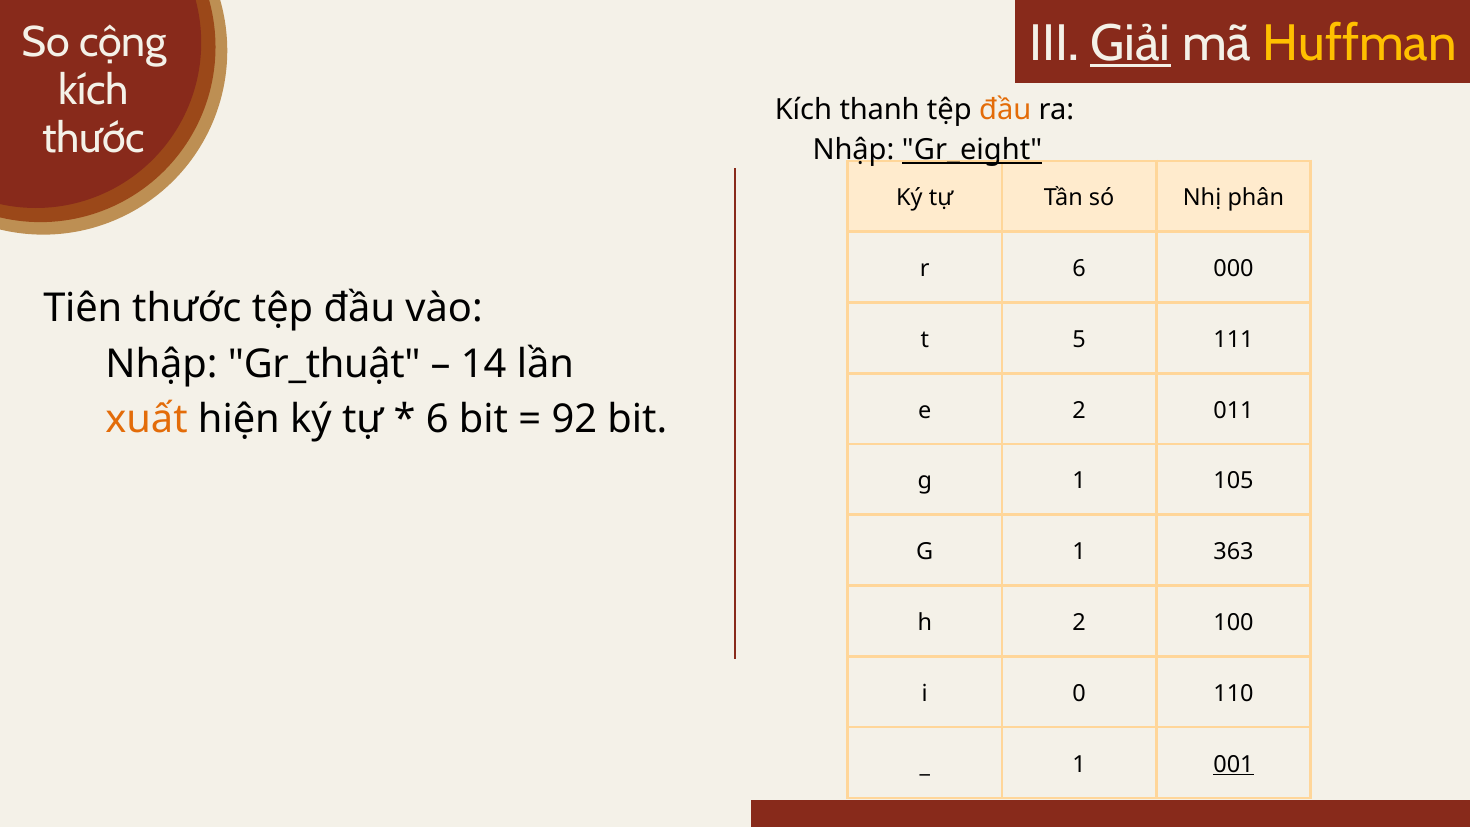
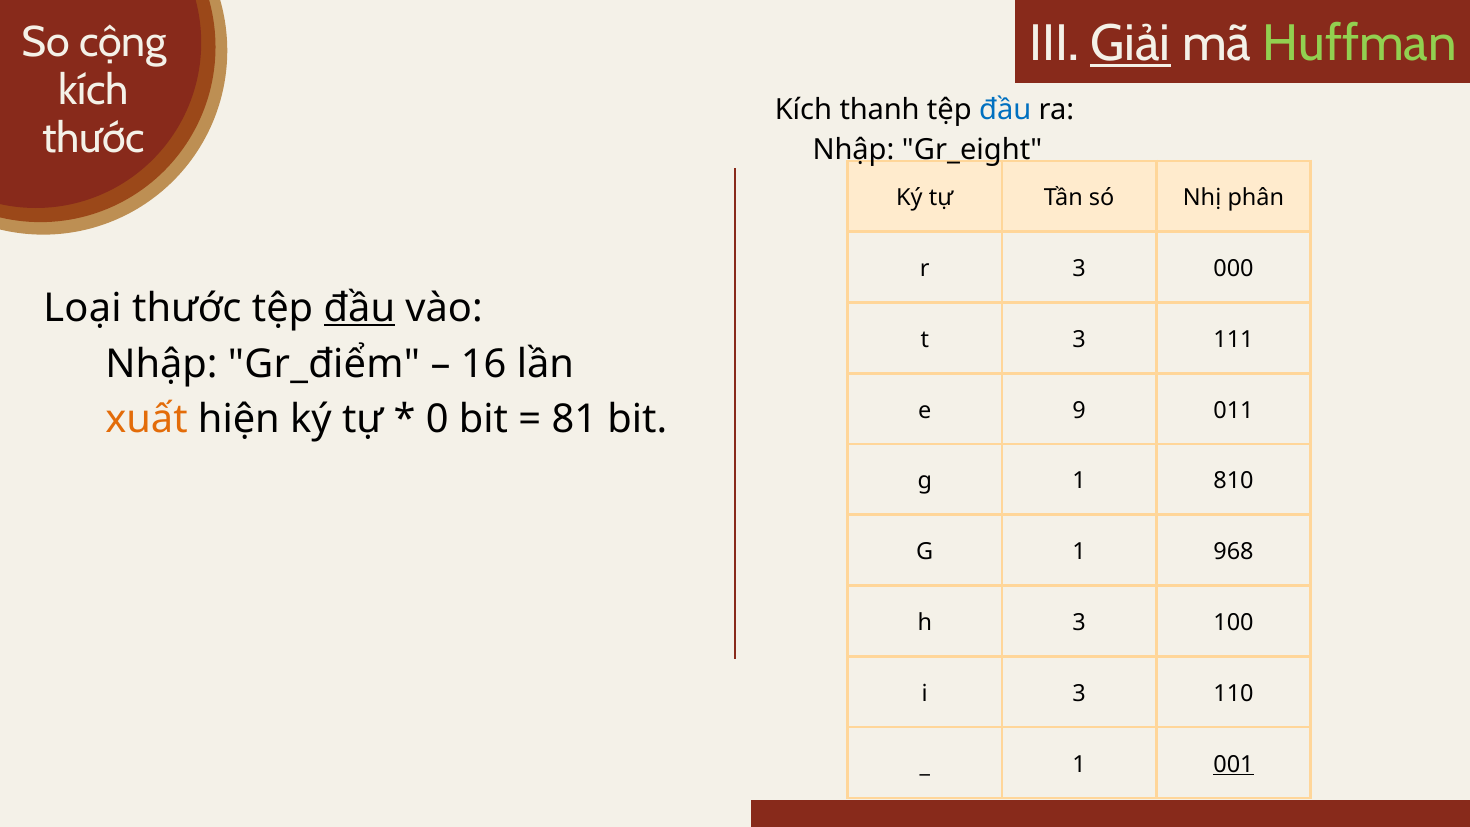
Huffman colour: yellow -> light green
đầu at (1005, 110) colour: orange -> blue
Gr_eight underline: present -> none
r 6: 6 -> 3
Tiên: Tiên -> Loại
đầu at (359, 308) underline: none -> present
t 5: 5 -> 3
Gr_thuật: Gr_thuật -> Gr_điểm
14: 14 -> 16
e 2: 2 -> 9
6 at (437, 420): 6 -> 0
92: 92 -> 81
105: 105 -> 810
363: 363 -> 968
h 2: 2 -> 3
i 0: 0 -> 3
